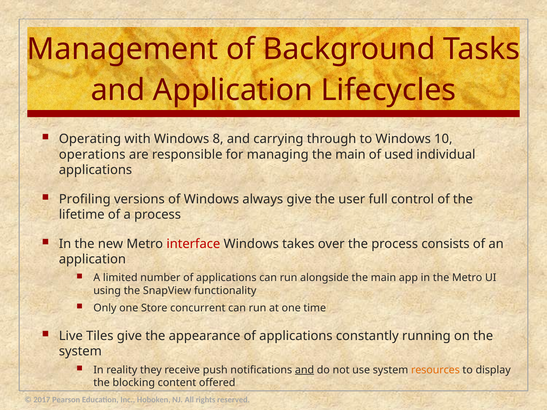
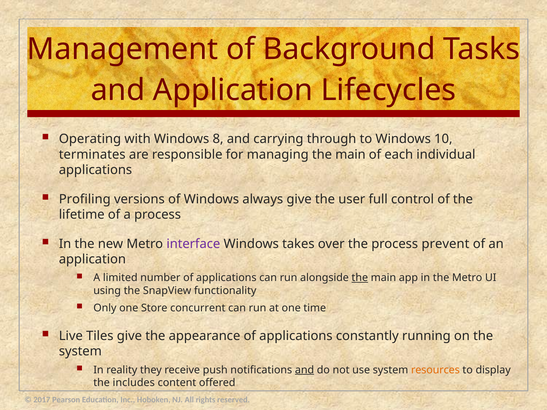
operations: operations -> terminates
used: used -> each
interface colour: red -> purple
consists: consists -> prevent
the at (360, 278) underline: none -> present
blocking: blocking -> includes
